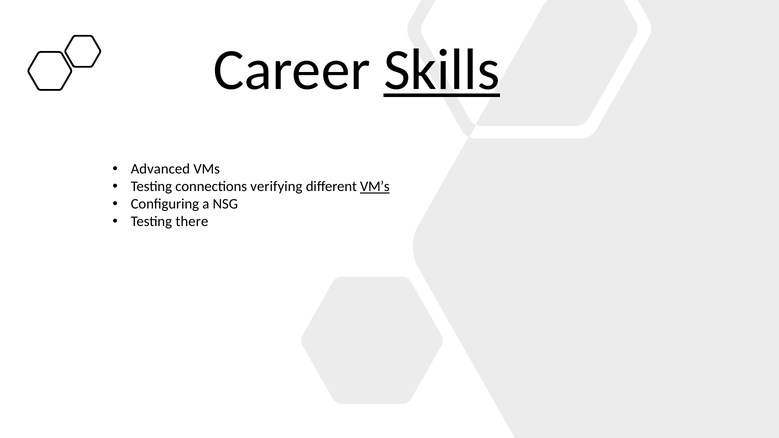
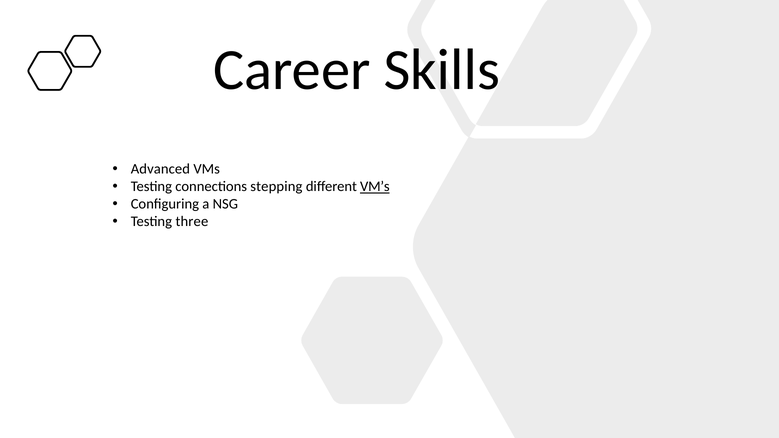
Skills underline: present -> none
verifying: verifying -> stepping
there: there -> three
